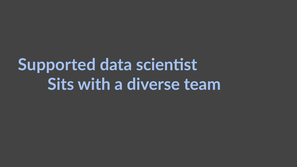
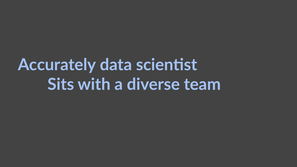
Supported: Supported -> Accurately
